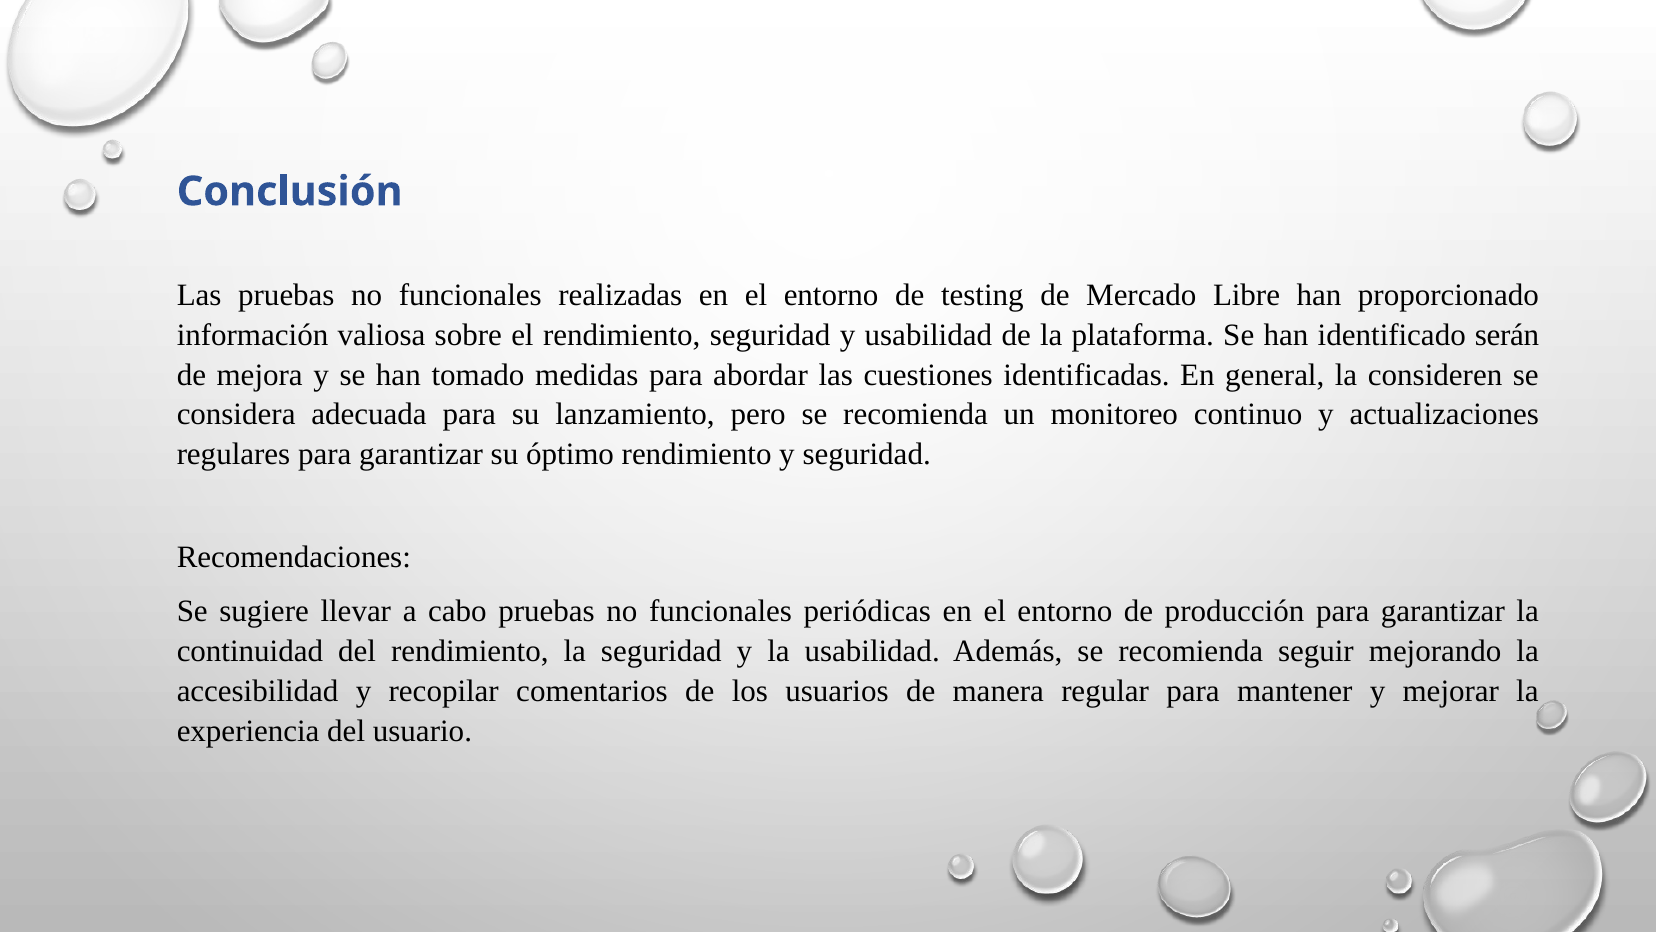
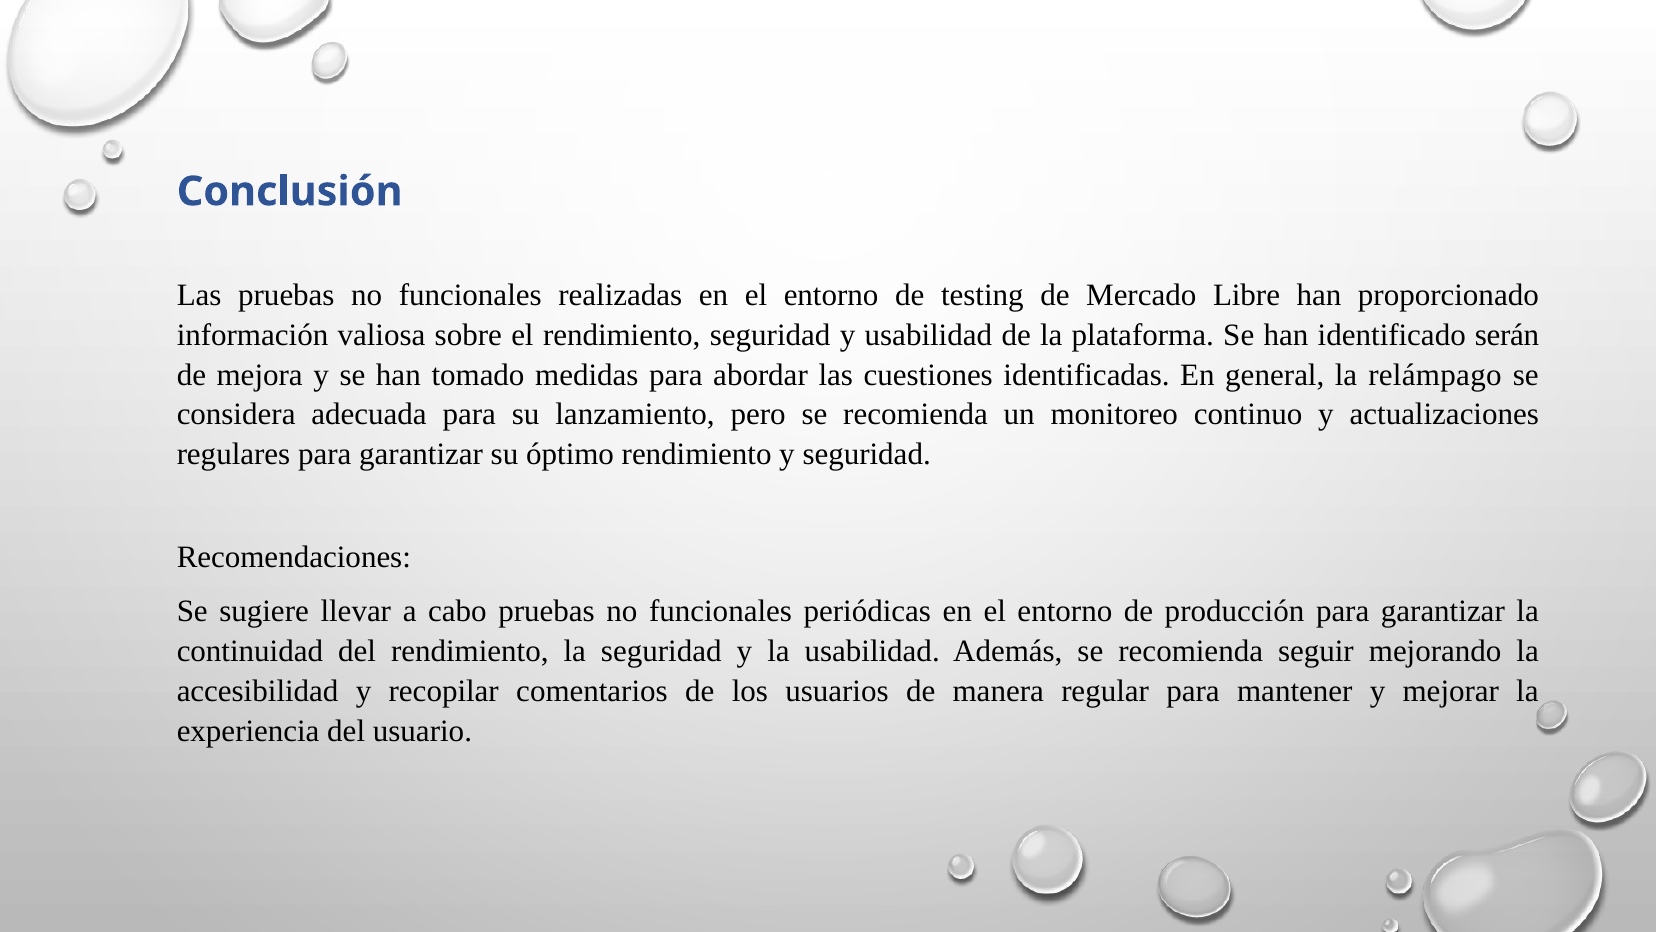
consideren: consideren -> relámpago
